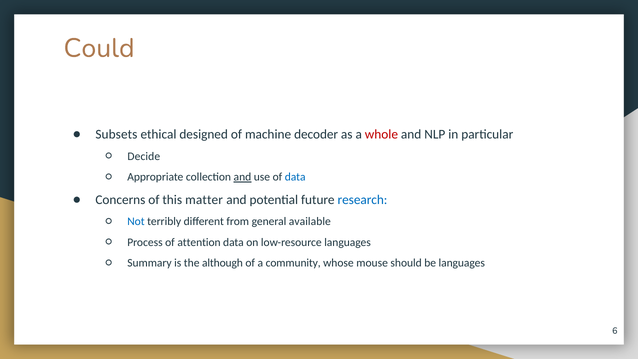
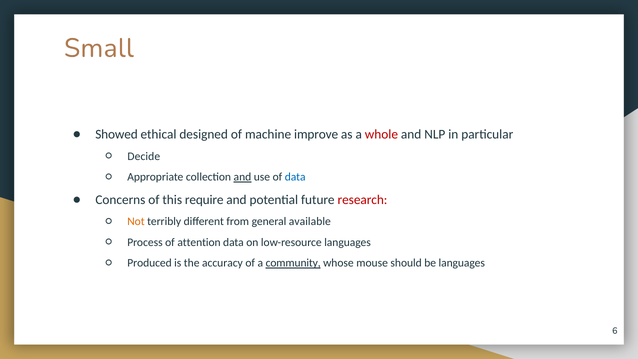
Could: Could -> Small
Subsets: Subsets -> Showed
decoder: decoder -> improve
matter: matter -> require
research colour: blue -> red
Not colour: blue -> orange
Summary: Summary -> Produced
although: although -> accuracy
community underline: none -> present
